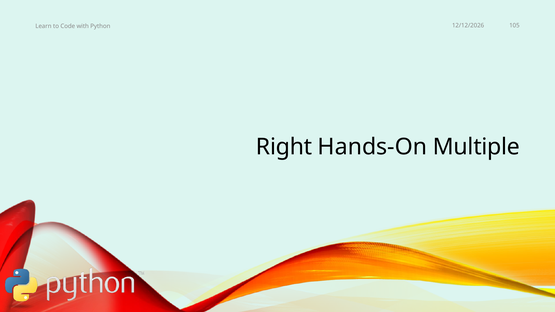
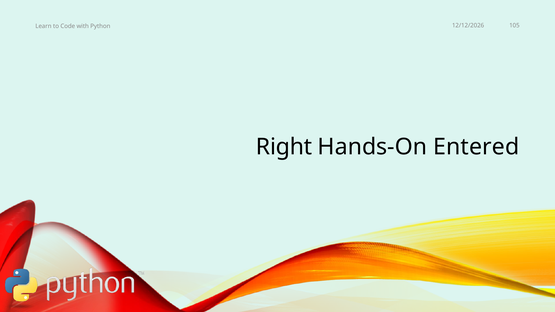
Multiple: Multiple -> Entered
